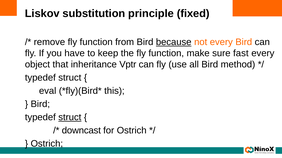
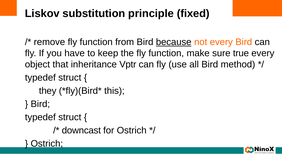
fast: fast -> true
eval: eval -> they
struct at (70, 118) underline: present -> none
